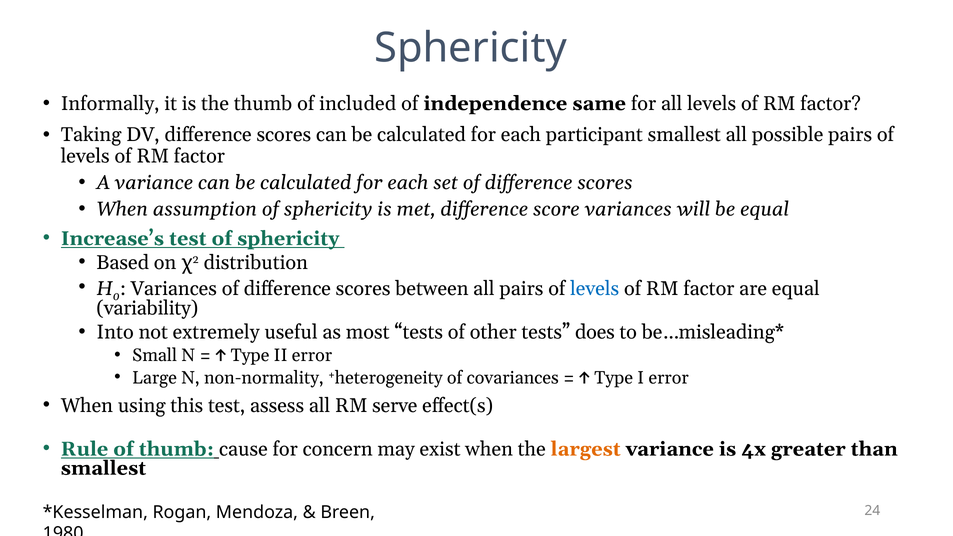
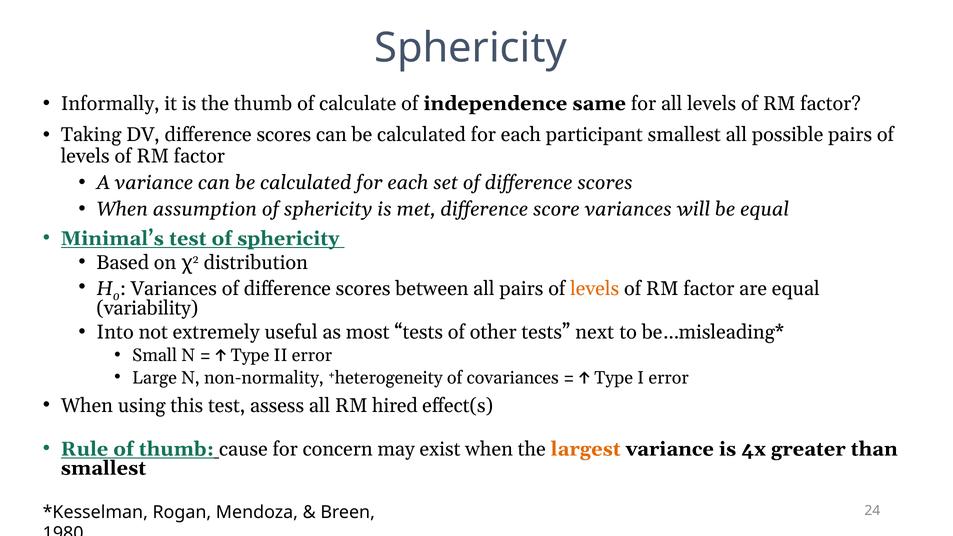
included: included -> calculate
Increase’s: Increase’s -> Minimal’s
levels at (595, 289) colour: blue -> orange
does: does -> next
serve: serve -> hired
